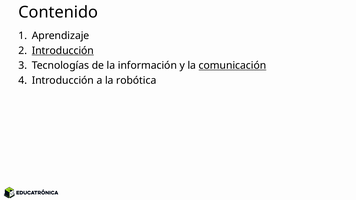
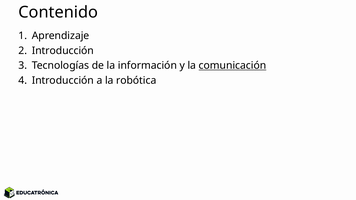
Introducción at (63, 51) underline: present -> none
